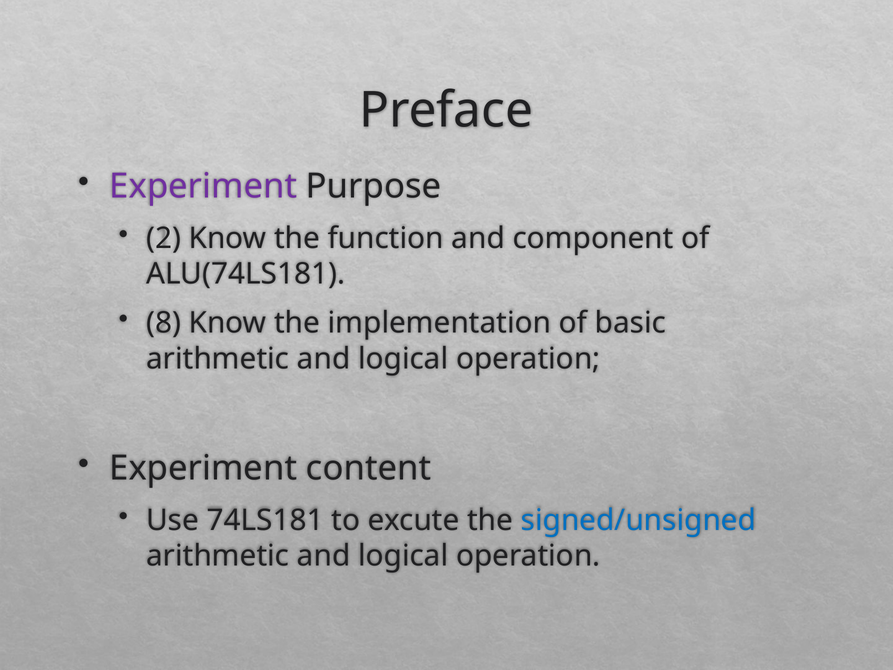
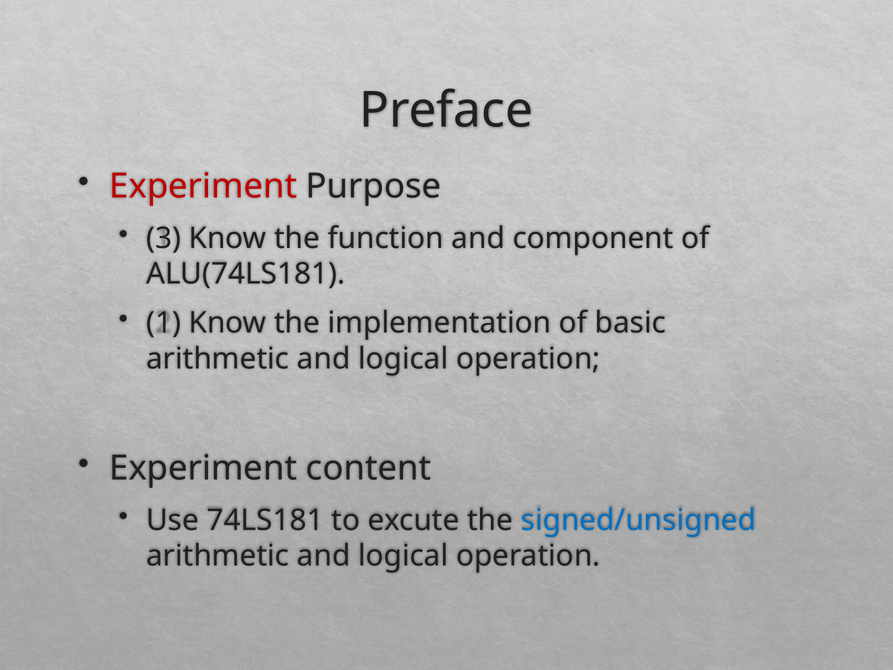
Experiment at (203, 186) colour: purple -> red
2: 2 -> 3
8: 8 -> 1
